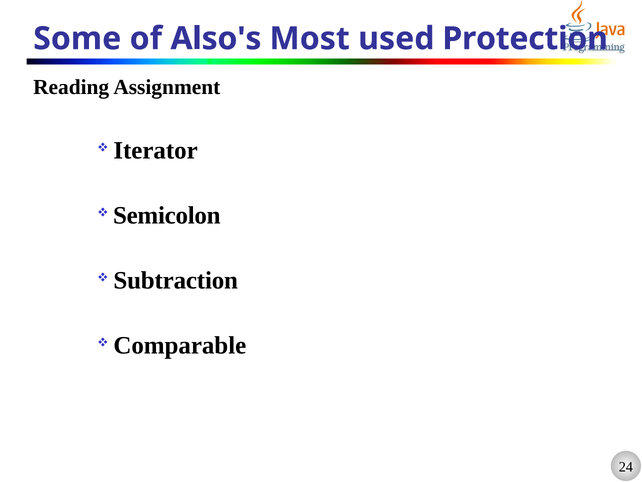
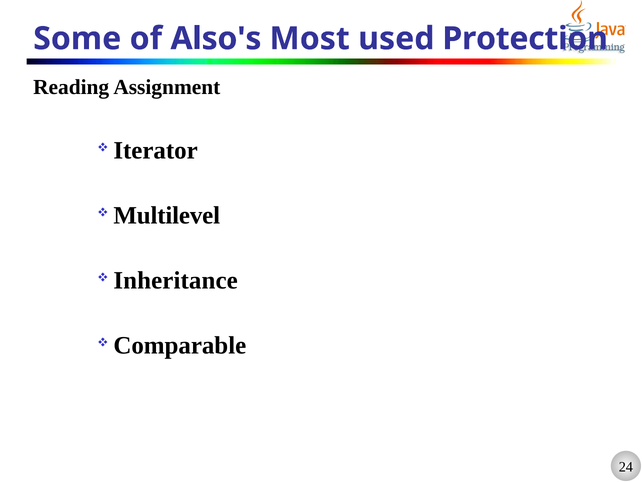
Semicolon: Semicolon -> Multilevel
Subtraction: Subtraction -> Inheritance
